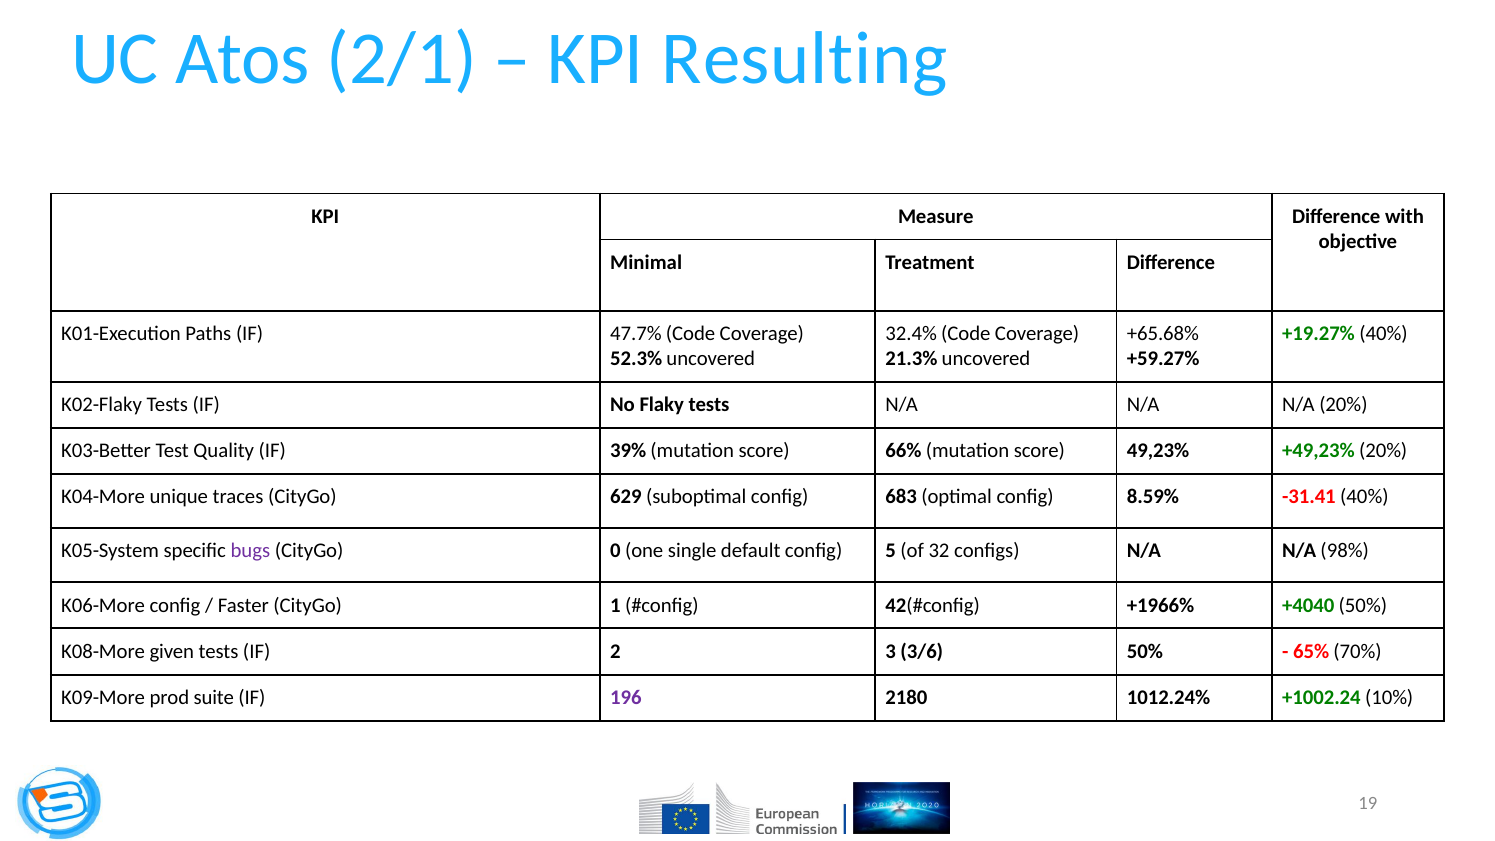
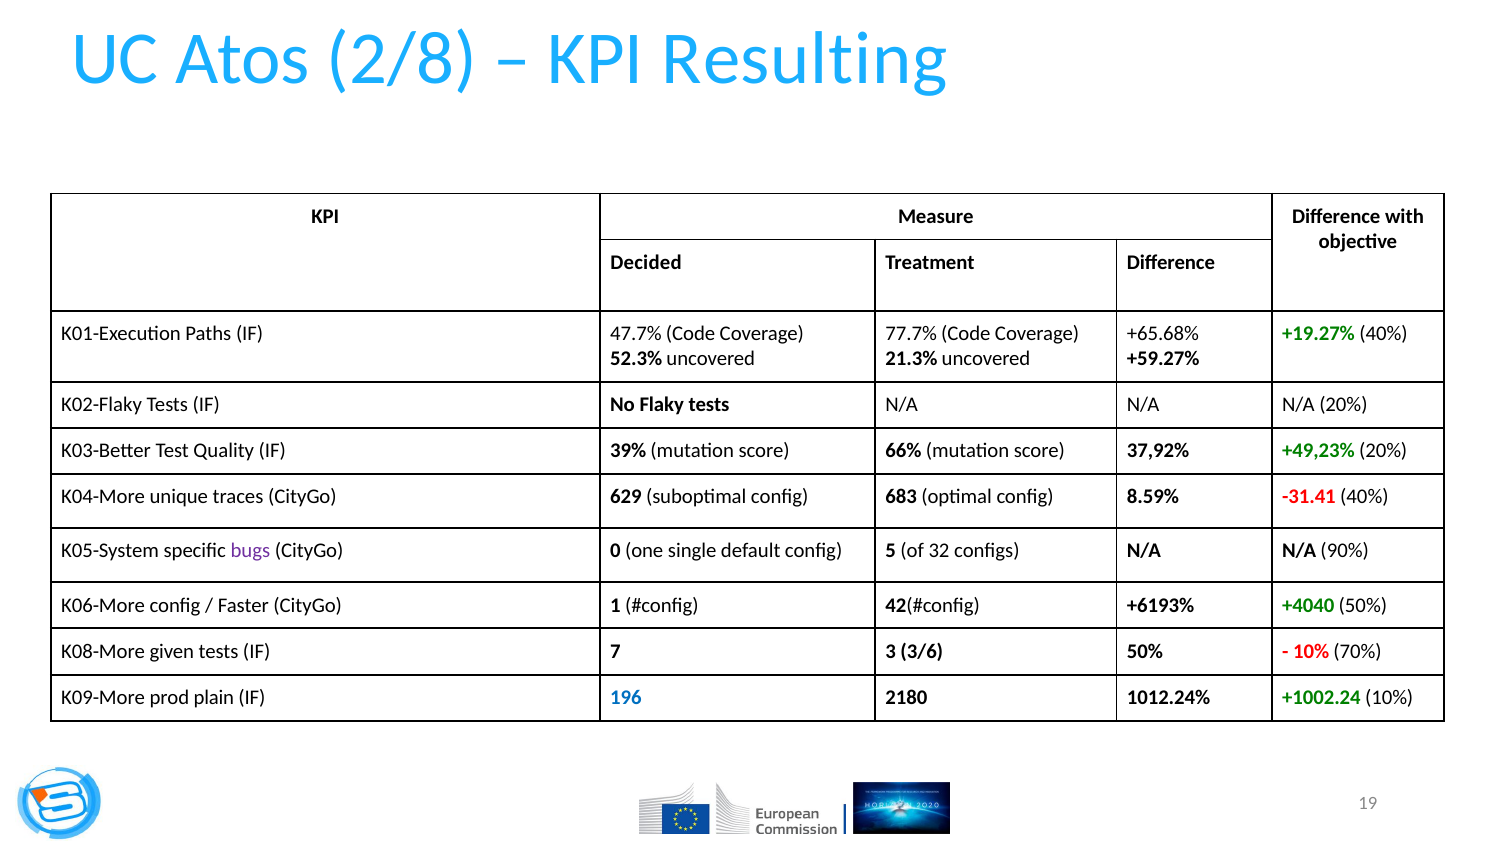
2/1: 2/1 -> 2/8
Minimal: Minimal -> Decided
32.4%: 32.4% -> 77.7%
49,23%: 49,23% -> 37,92%
98%: 98% -> 90%
+1966%: +1966% -> +6193%
2: 2 -> 7
65% at (1311, 651): 65% -> 10%
suite: suite -> plain
196 colour: purple -> blue
